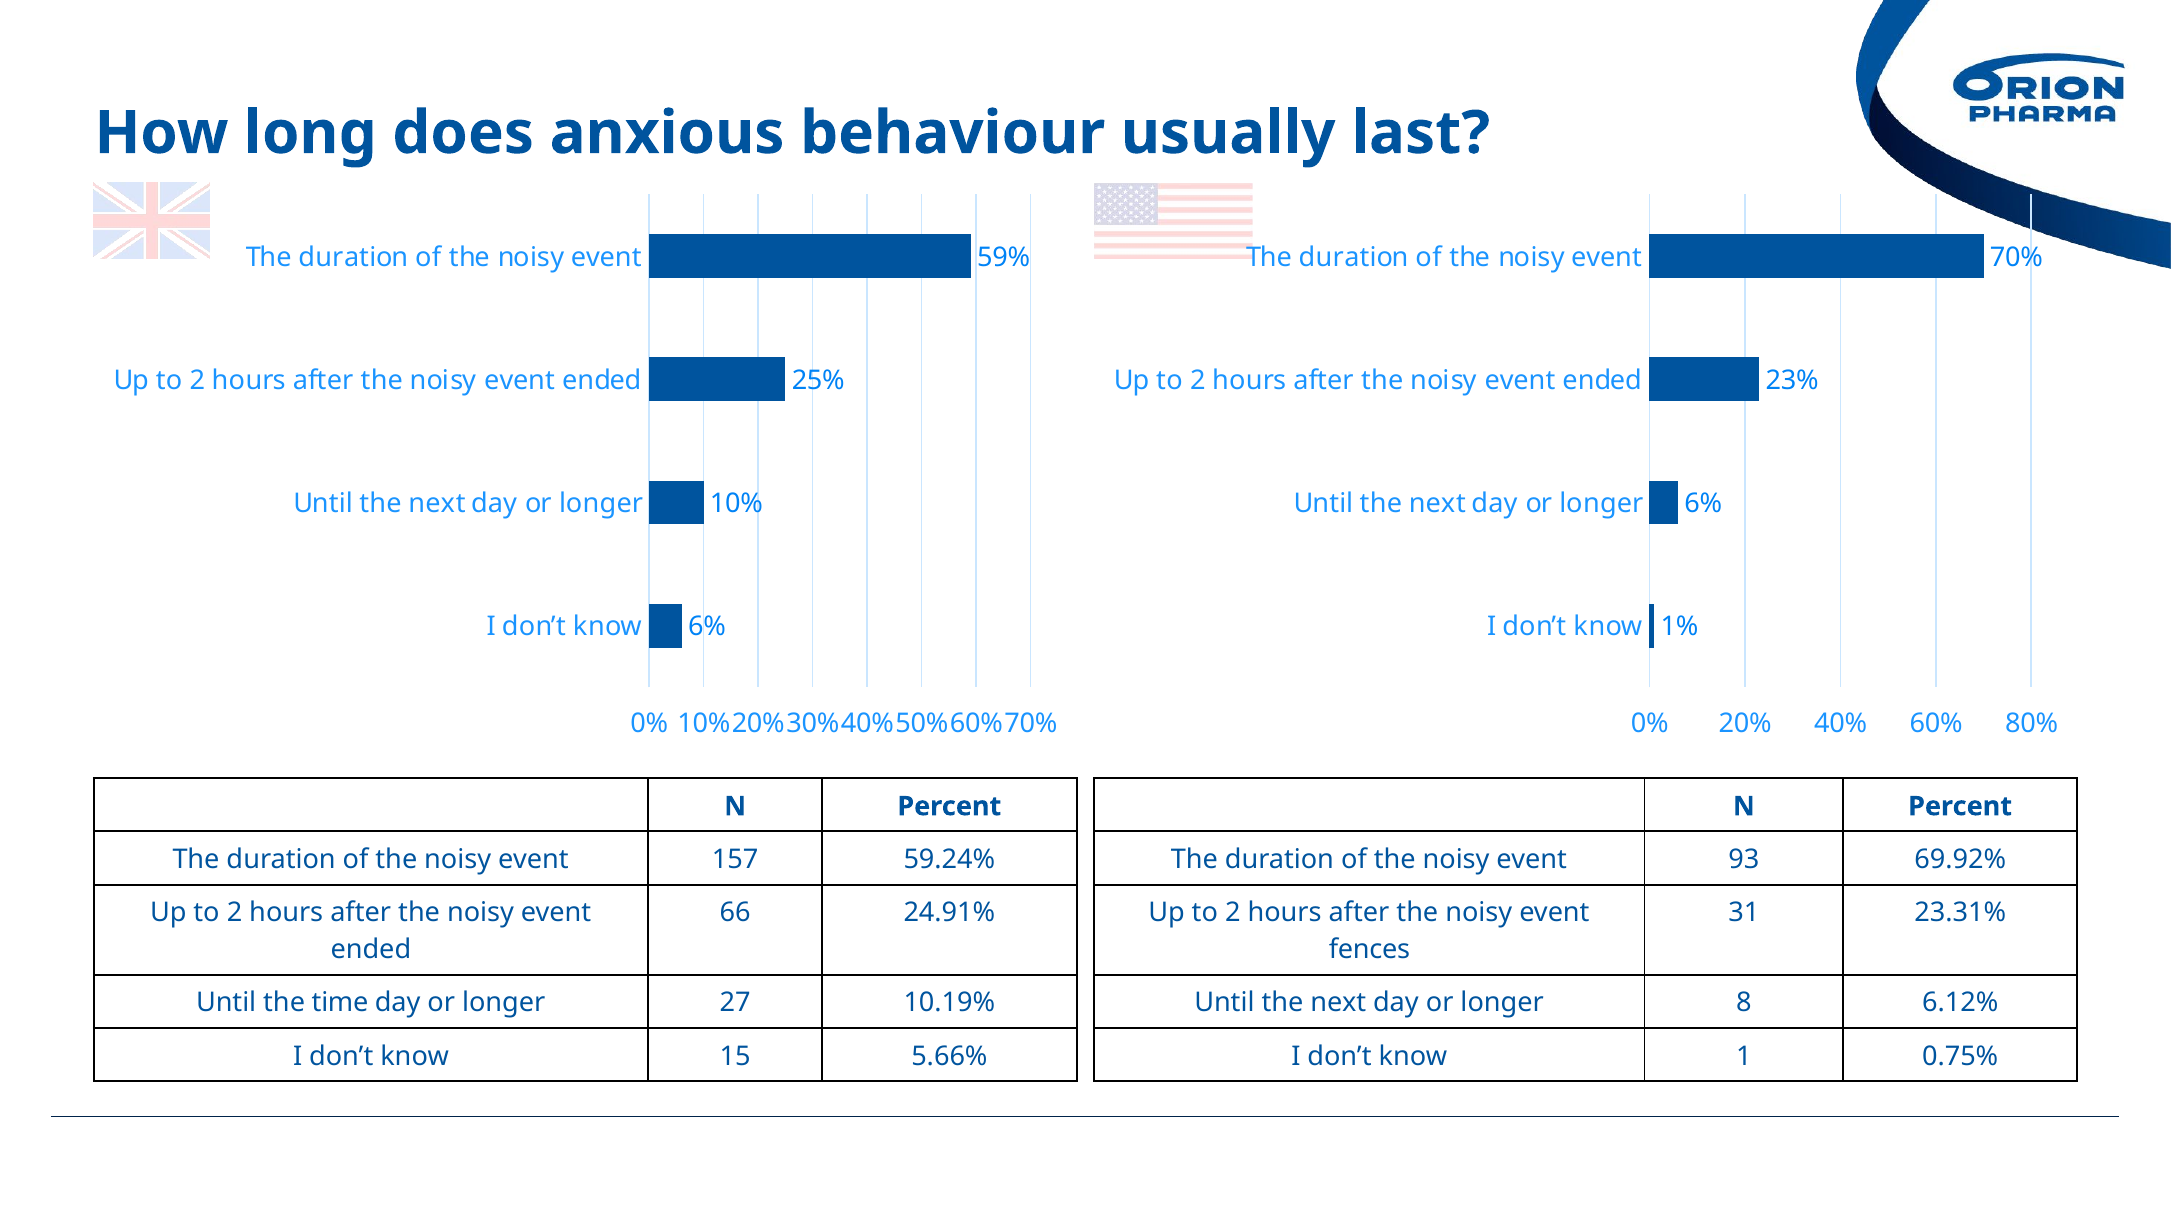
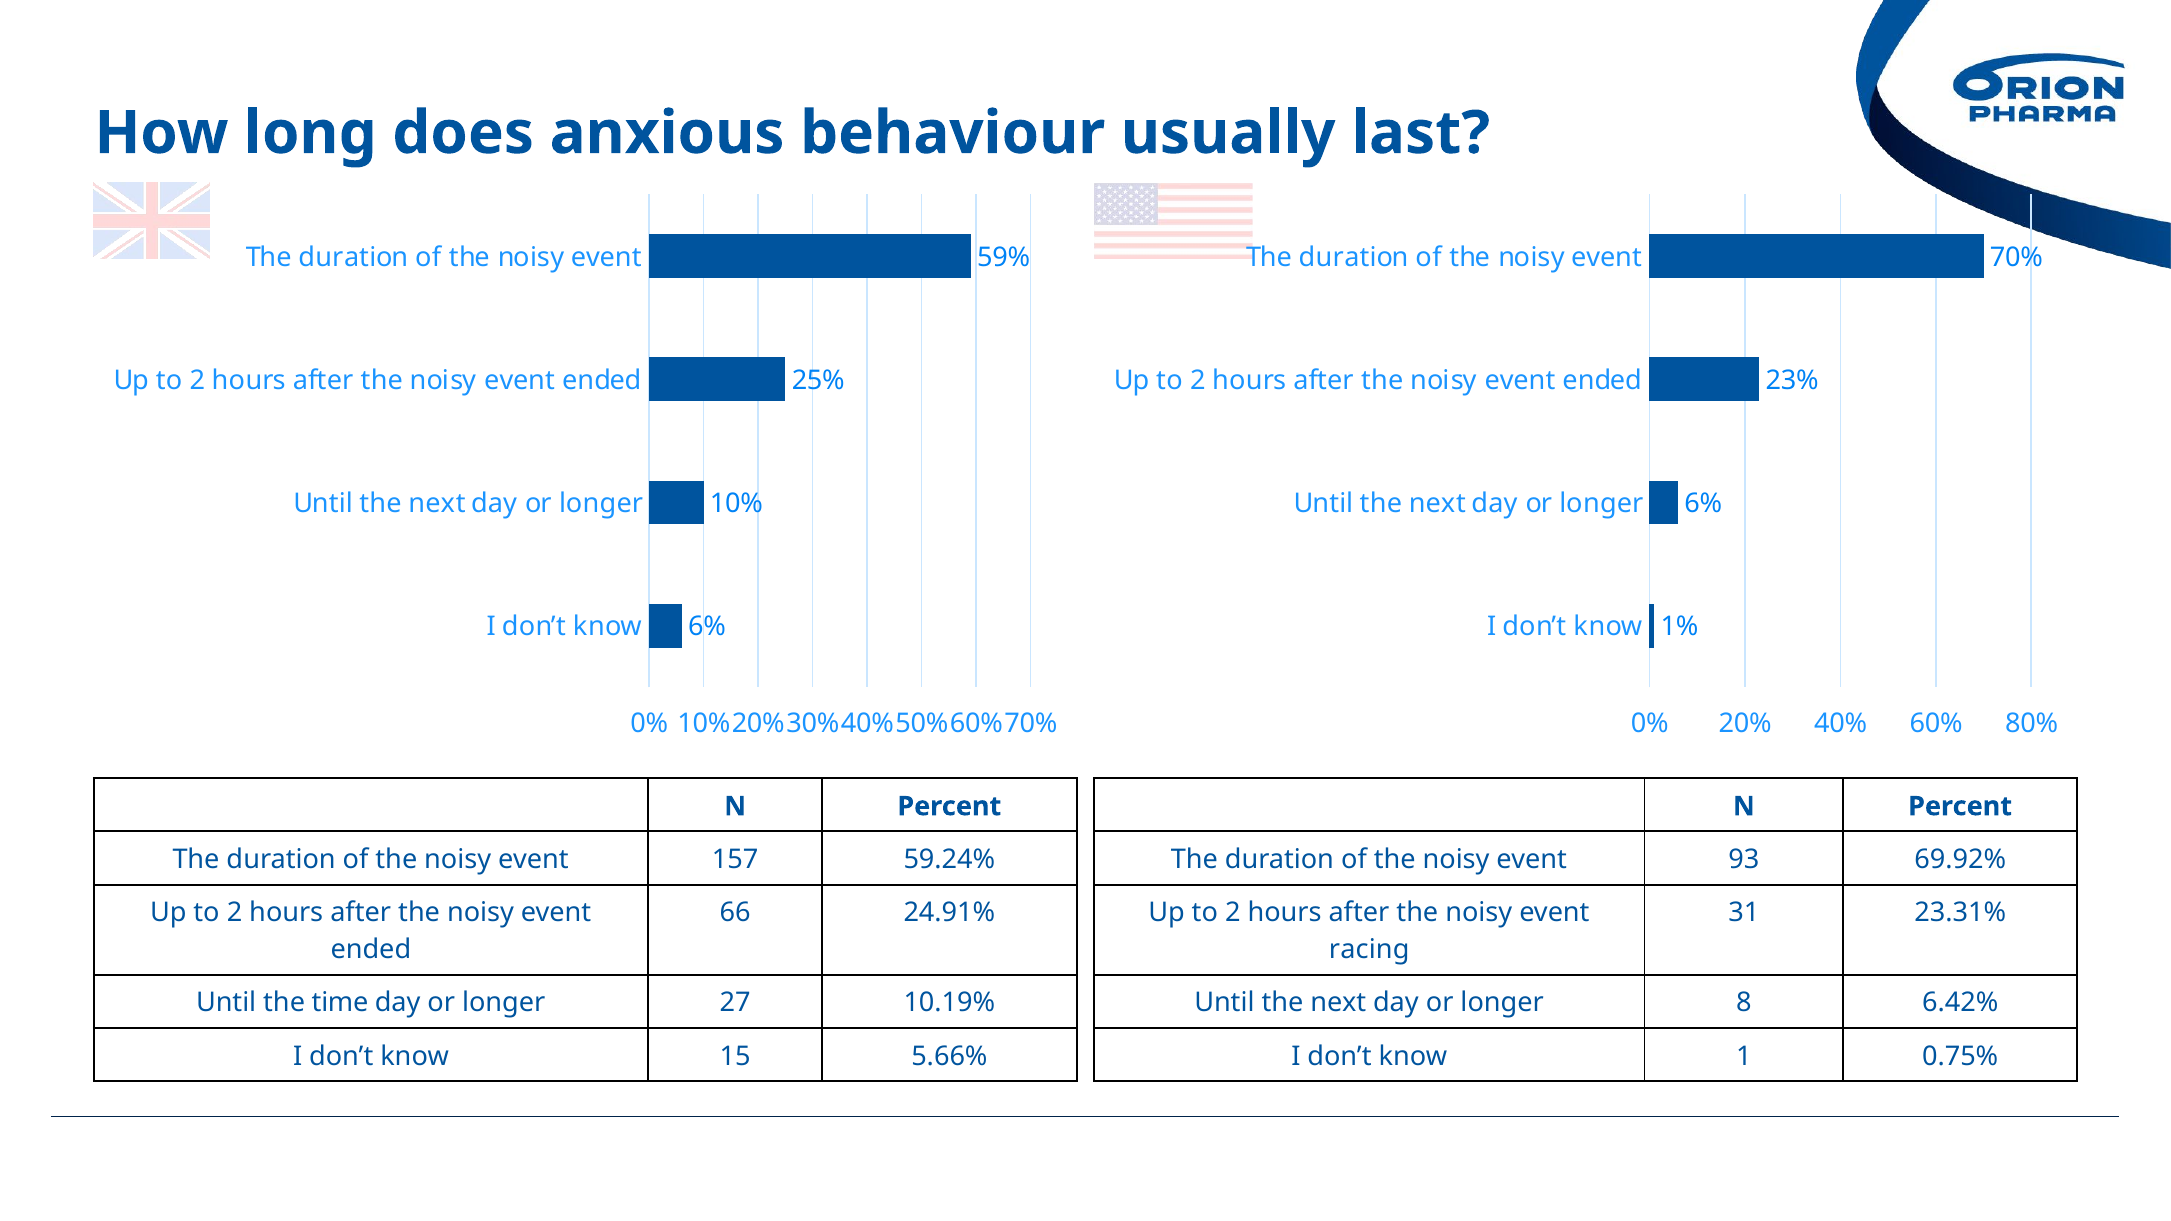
fences: fences -> racing
6.12%: 6.12% -> 6.42%
